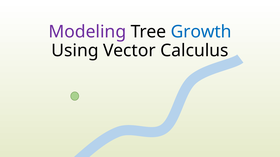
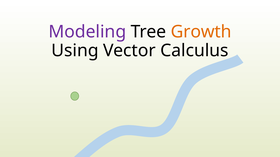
Growth colour: blue -> orange
